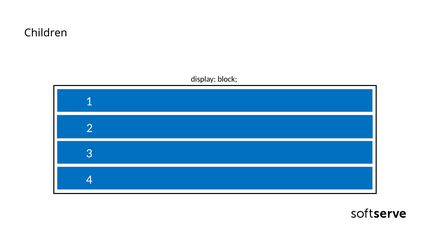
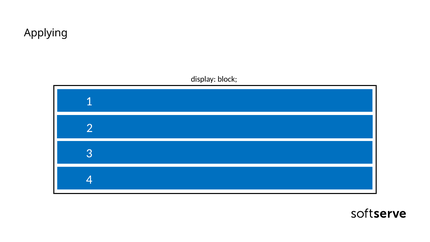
Children: Children -> Applying
